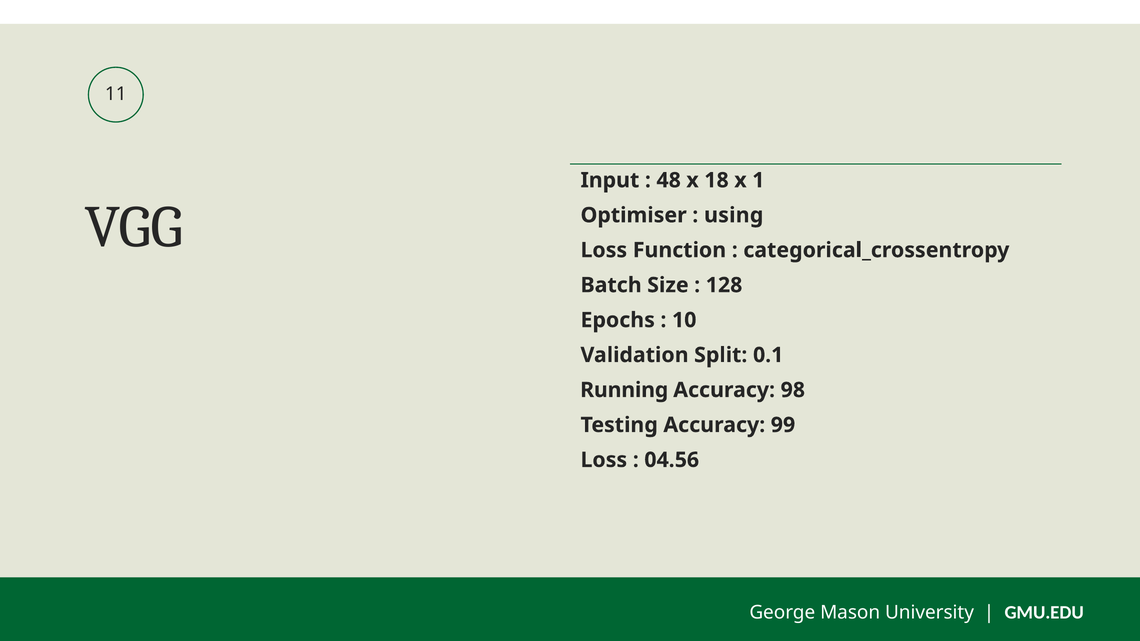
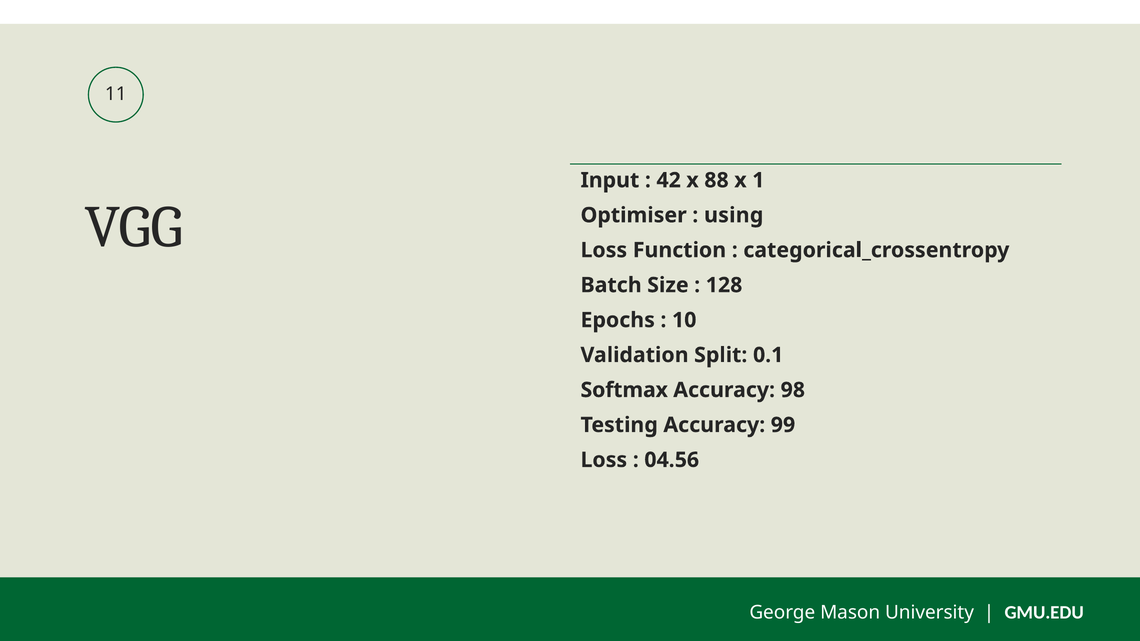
48: 48 -> 42
18: 18 -> 88
Running: Running -> Softmax
